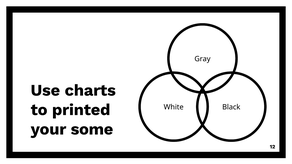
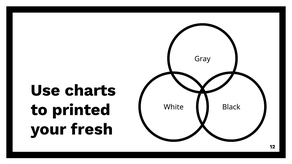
some: some -> fresh
